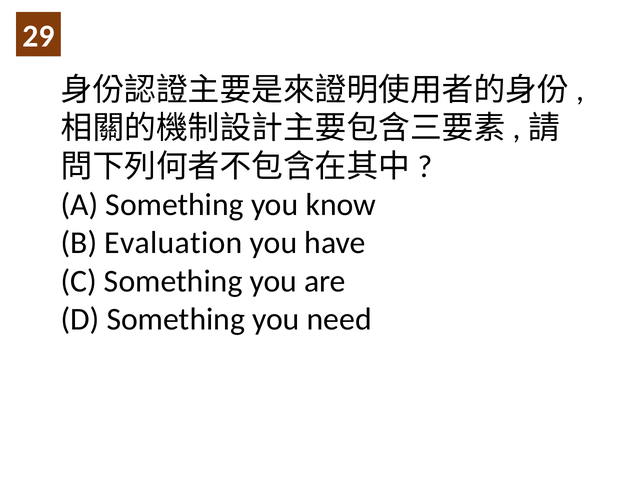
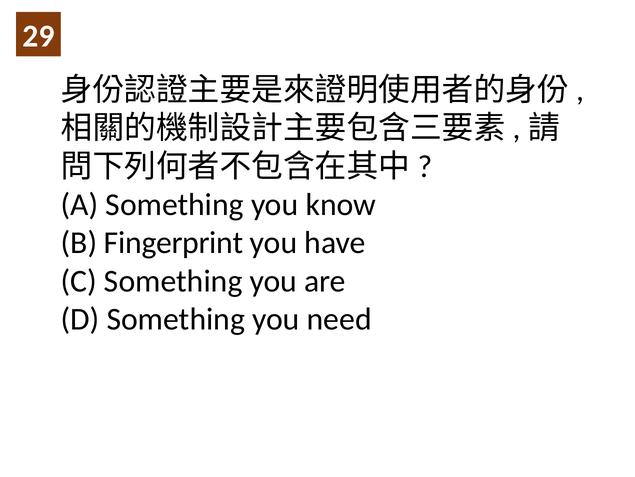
Evaluation: Evaluation -> Fingerprint
